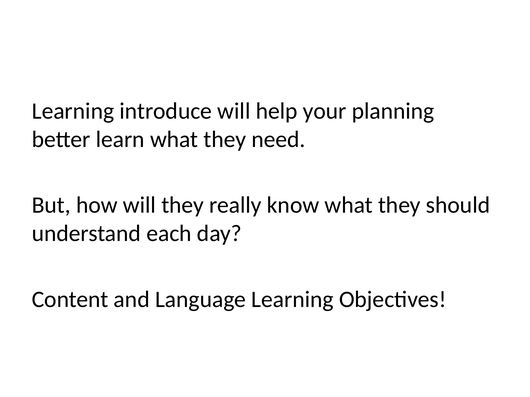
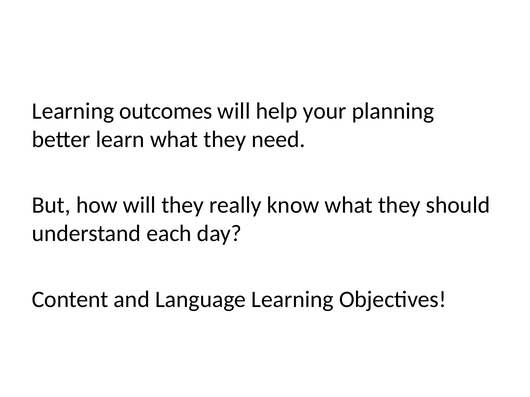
introduce: introduce -> outcomes
